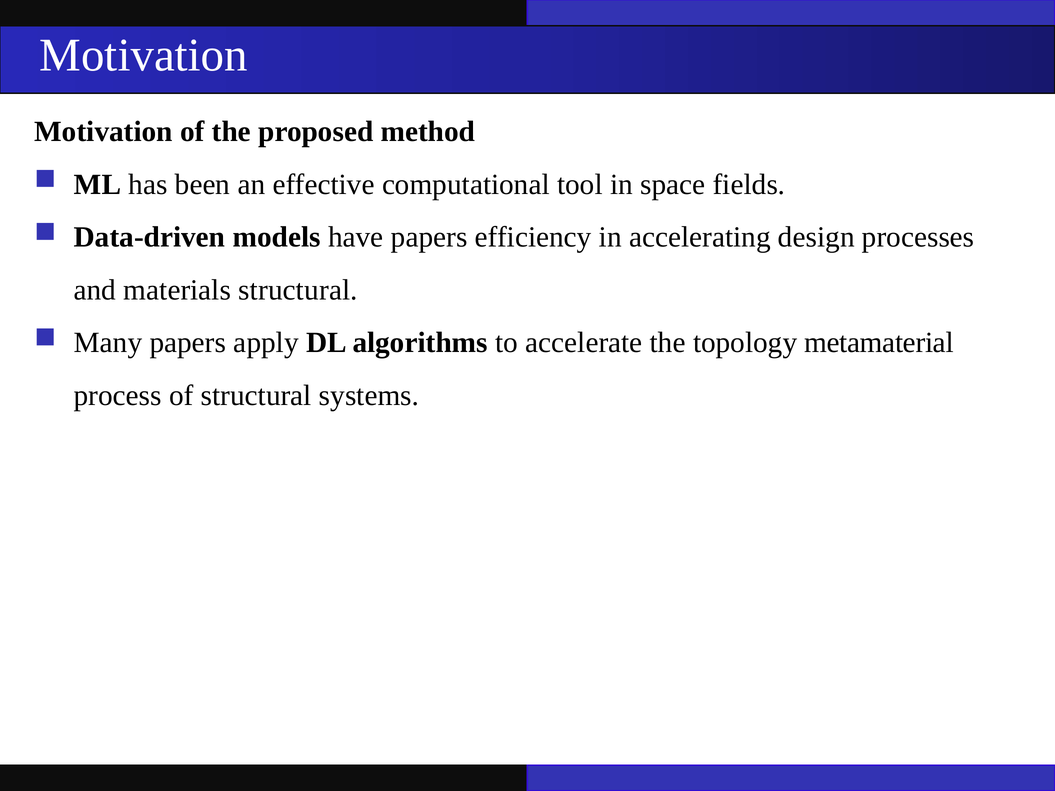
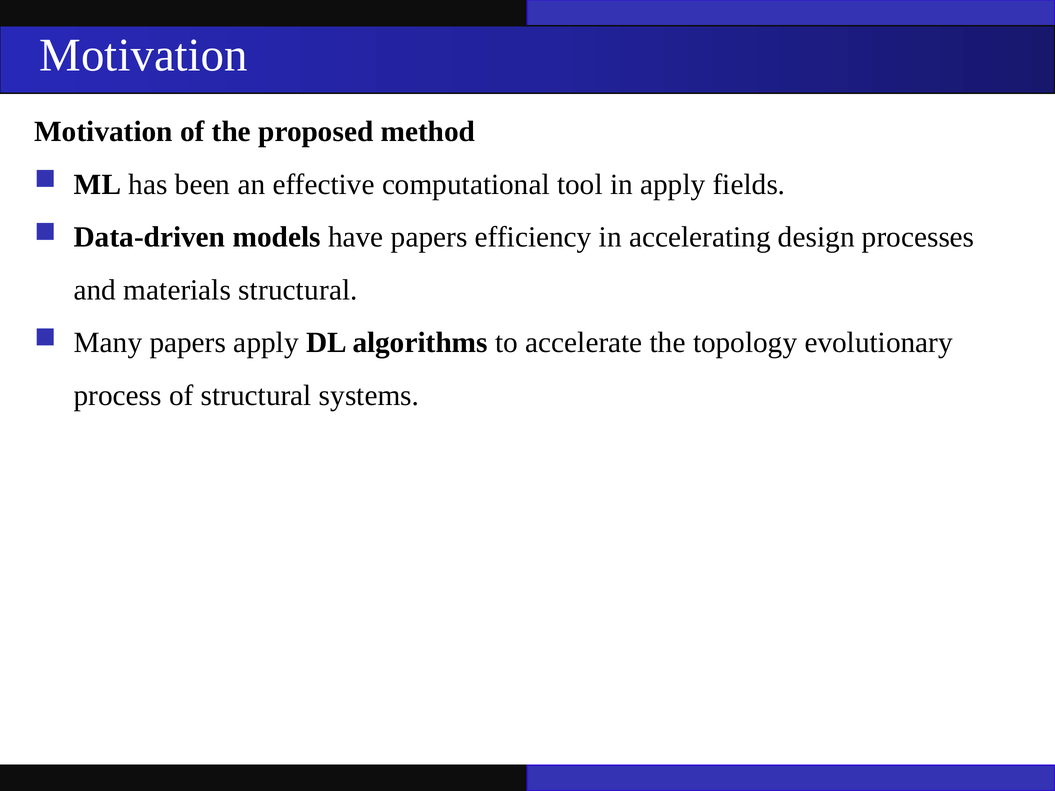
in space: space -> apply
metamaterial: metamaterial -> evolutionary
